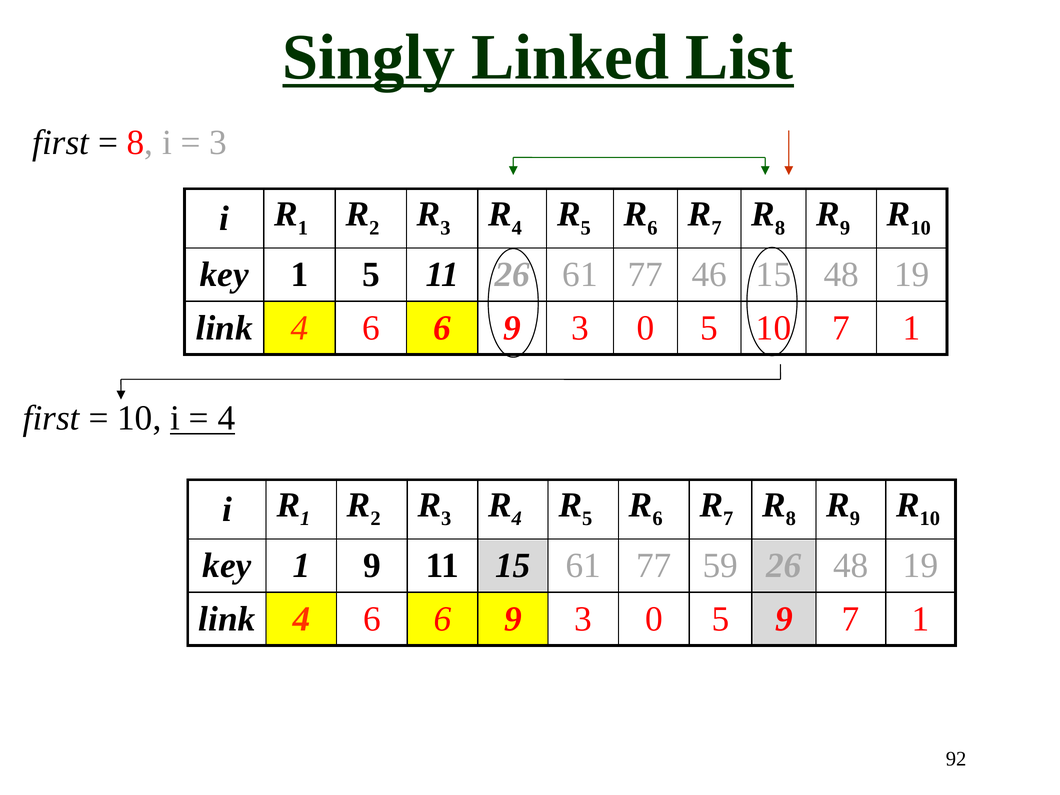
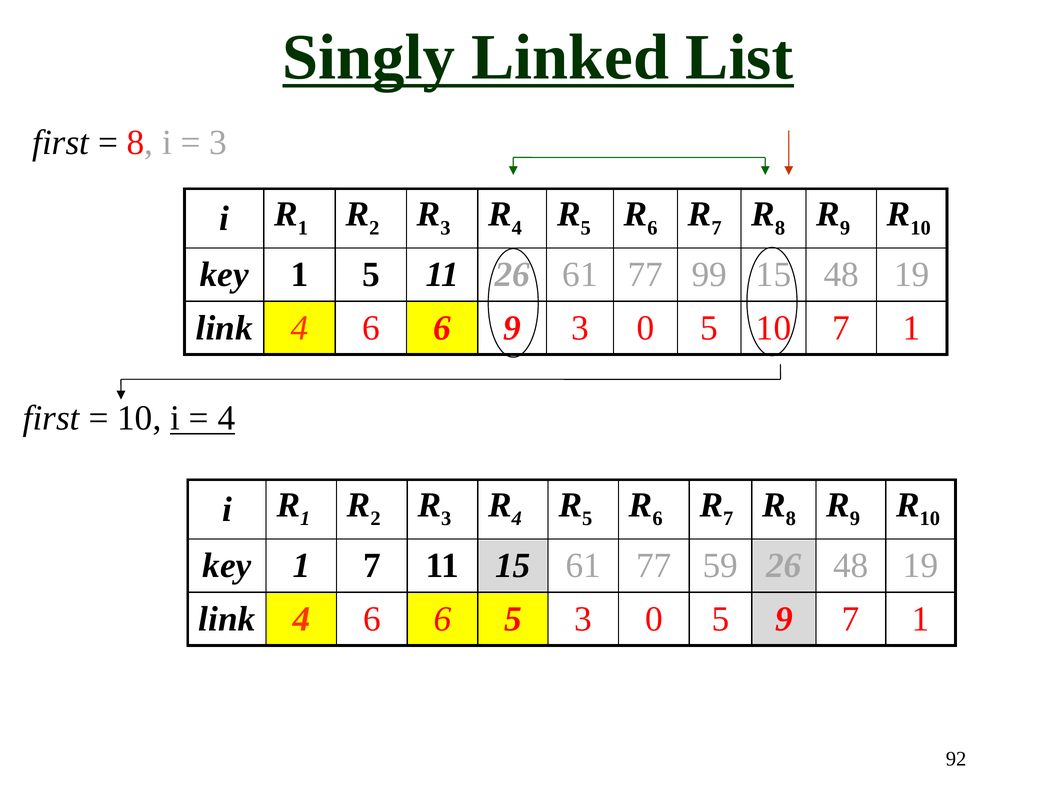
46: 46 -> 99
1 9: 9 -> 7
9 at (513, 619): 9 -> 5
